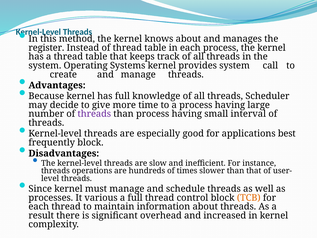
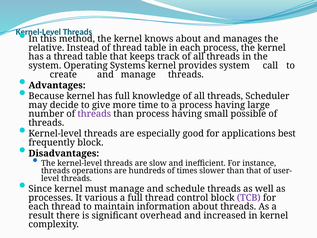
register: register -> relative
interval: interval -> possible
TCB colour: orange -> purple
